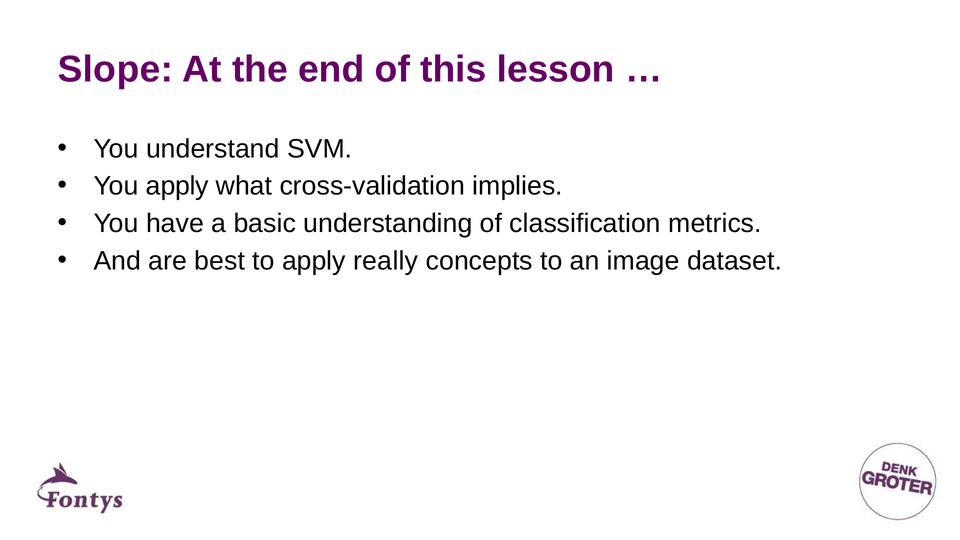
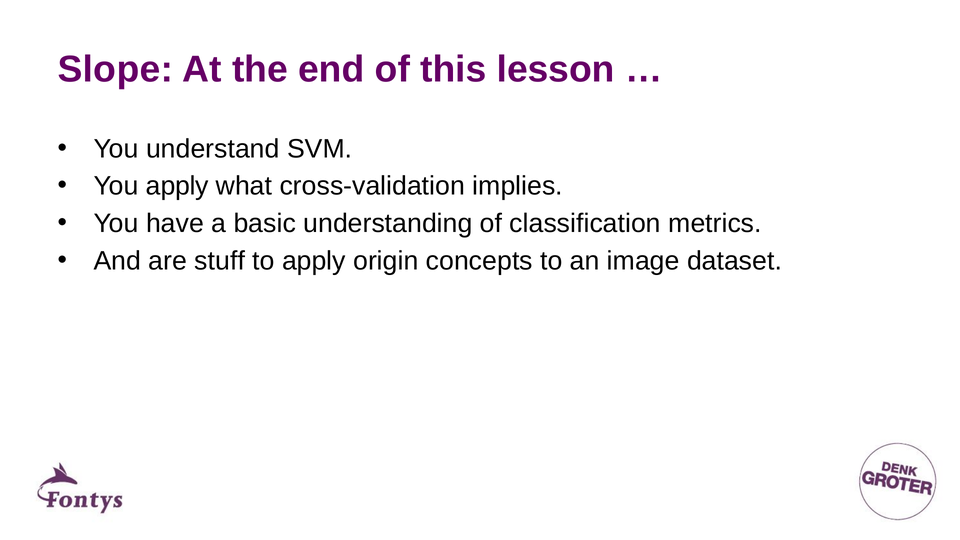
best: best -> stuff
really: really -> origin
